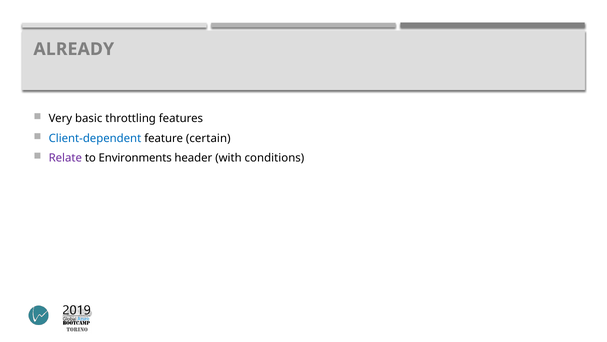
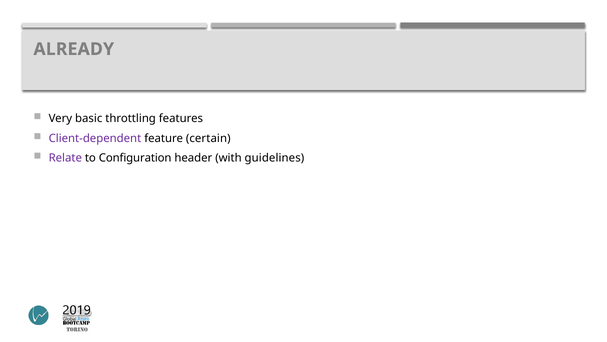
Client-dependent colour: blue -> purple
Environments: Environments -> Configuration
conditions: conditions -> guidelines
